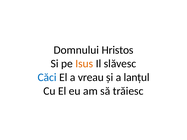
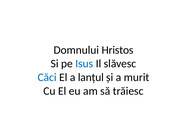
Isus colour: orange -> blue
vreau: vreau -> lanţul
lanţul: lanţul -> murit
